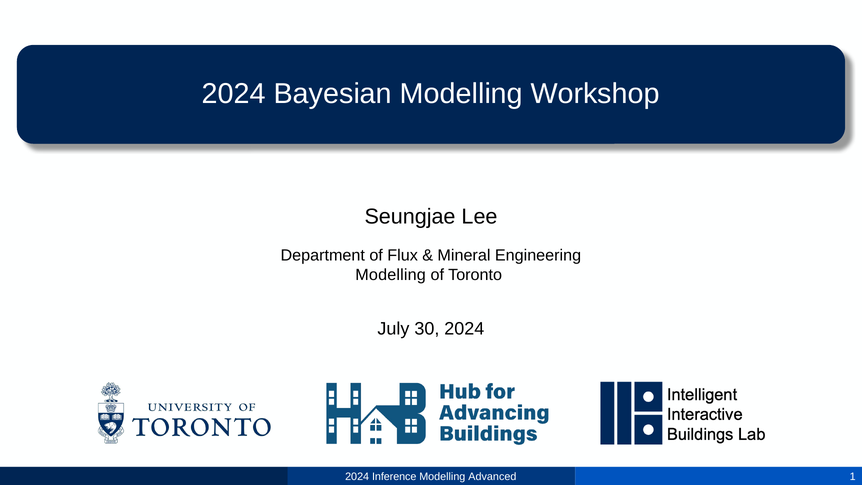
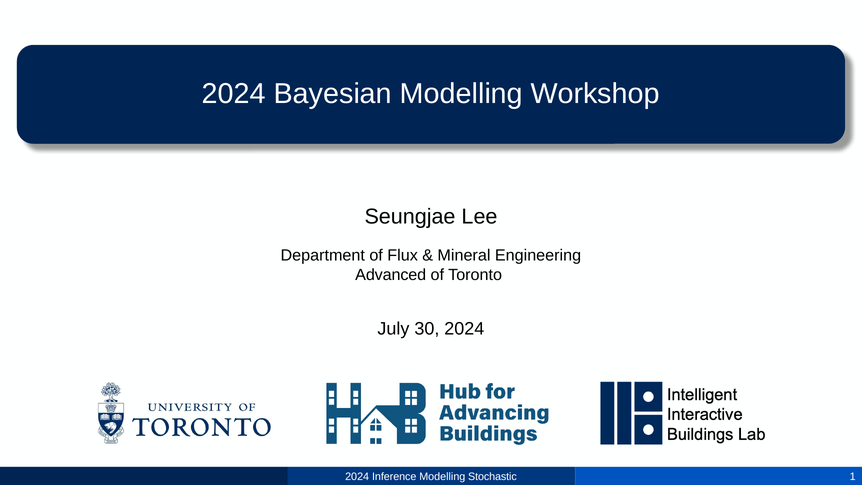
Modelling at (391, 275): Modelling -> Advanced
Advanced: Advanced -> Stochastic
